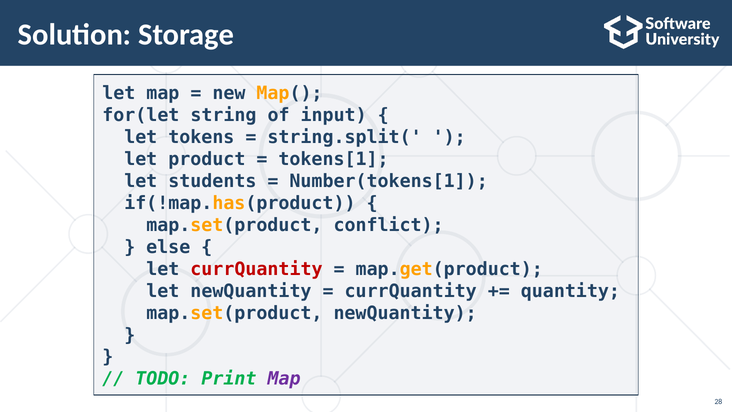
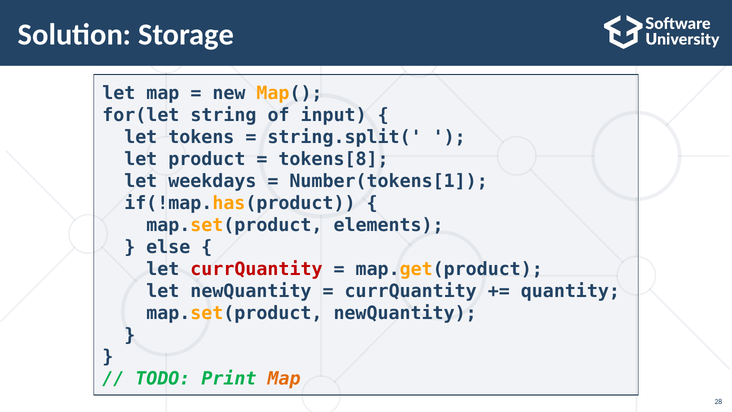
tokens[1: tokens[1 -> tokens[8
students: students -> weekdays
conflict: conflict -> elements
Map at (284, 379) colour: purple -> orange
